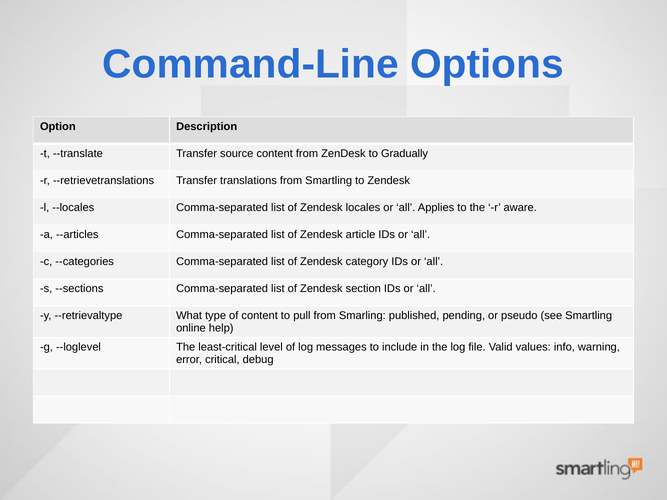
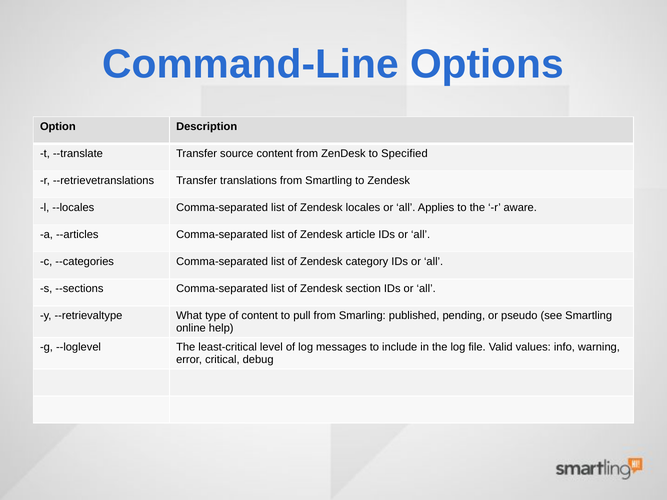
Gradually: Gradually -> Specified
